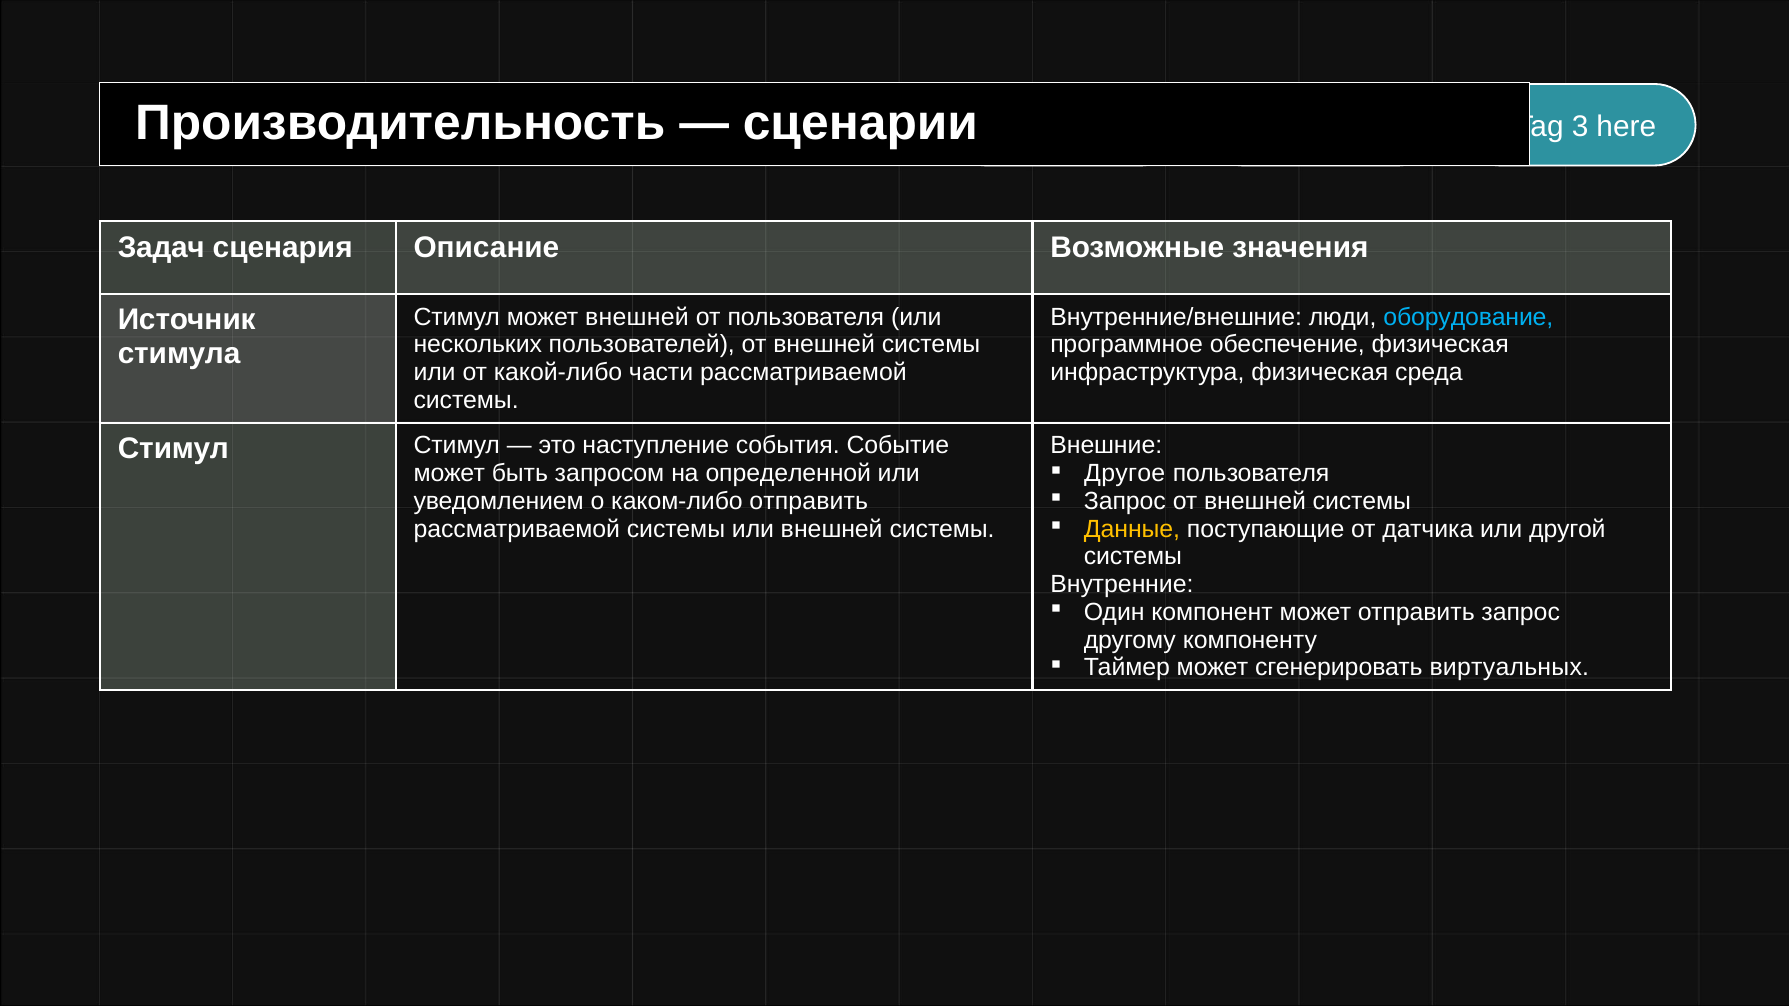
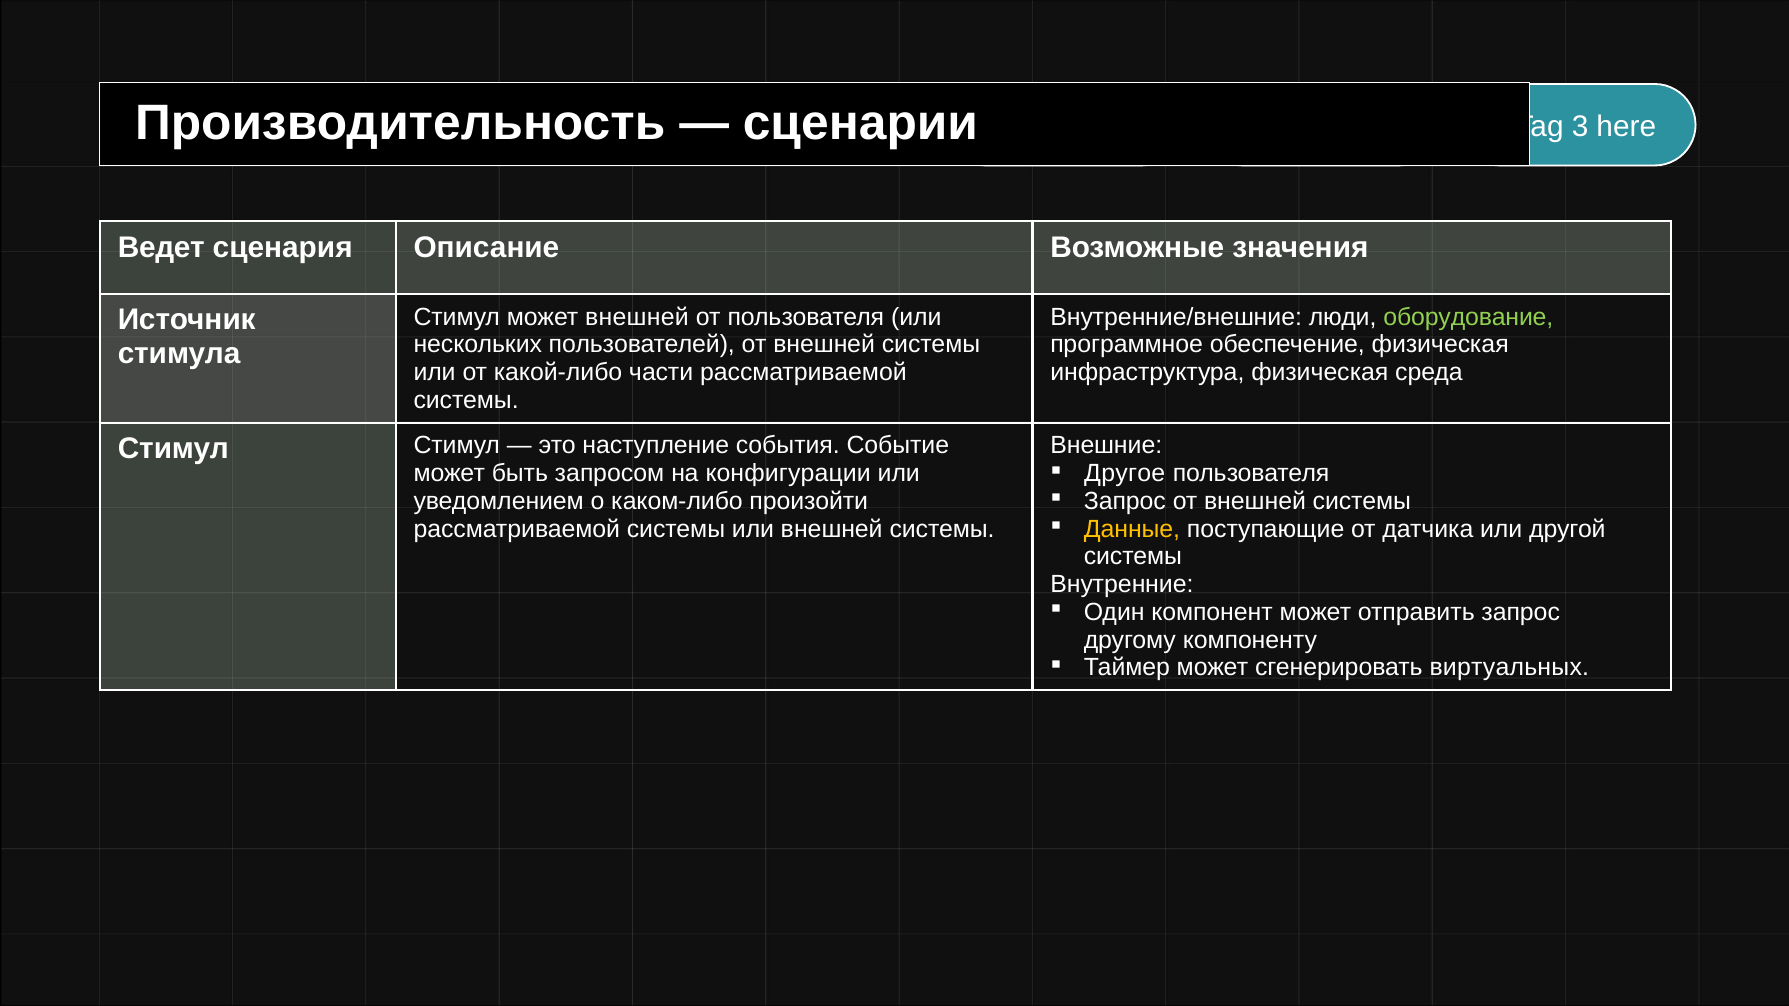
Задач: Задач -> Ведет
оборудование colour: light blue -> light green
определенной: определенной -> конфигурации
каком-либо отправить: отправить -> произойти
